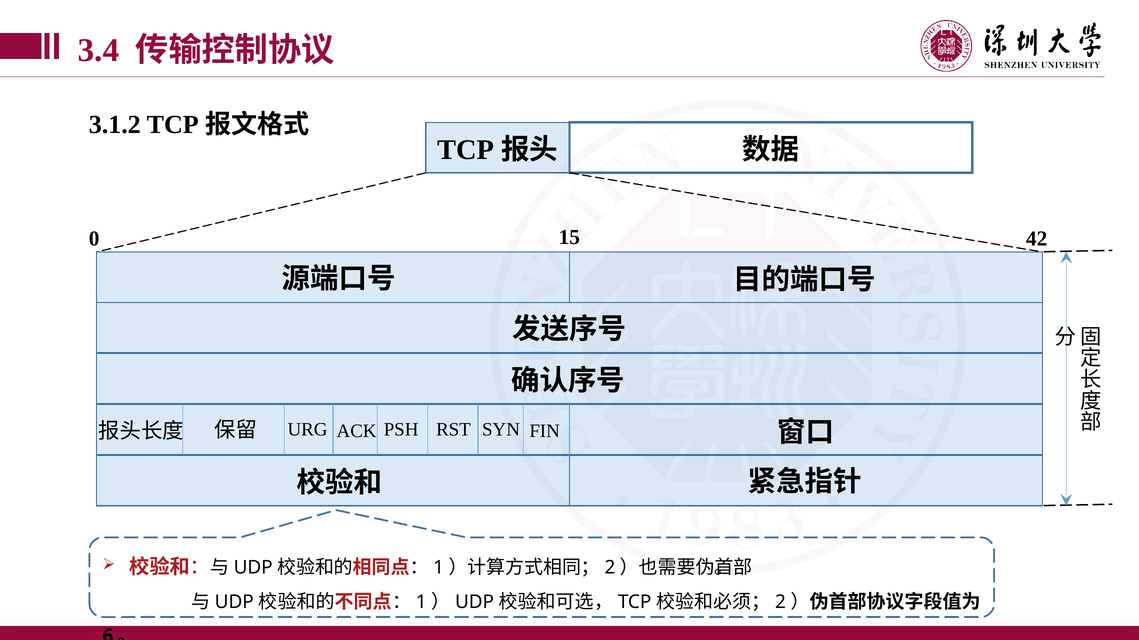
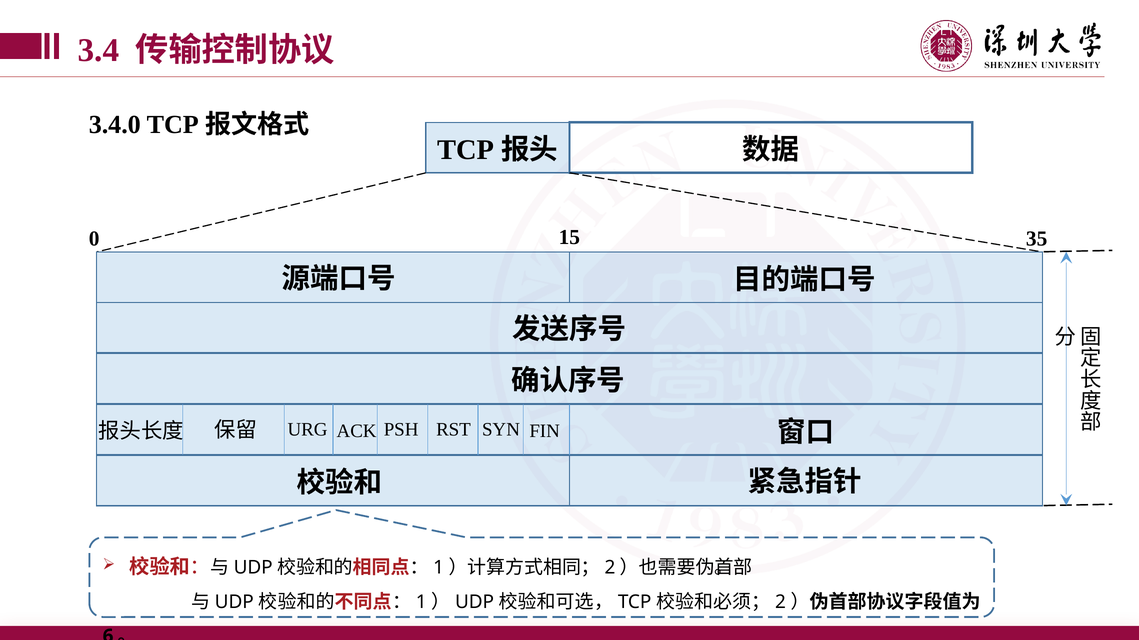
3.1.2: 3.1.2 -> 3.4.0
42: 42 -> 35
